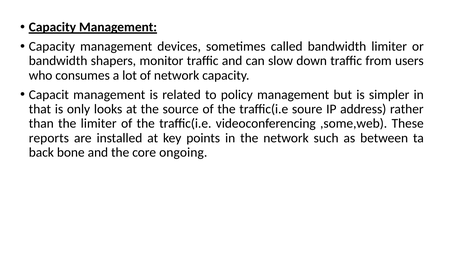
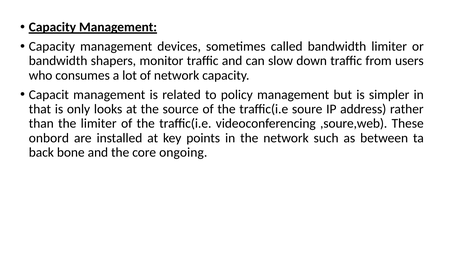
,some,web: ,some,web -> ,soure,web
reports: reports -> onbord
